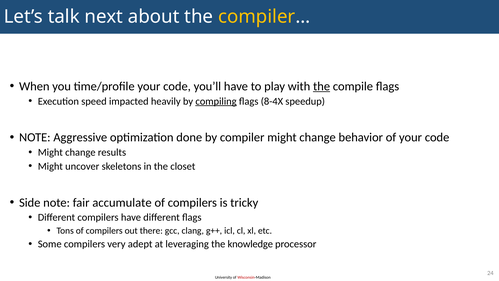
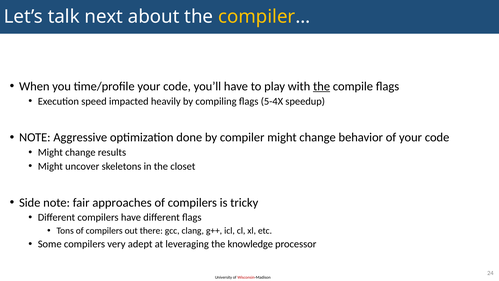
compiling underline: present -> none
8-4X: 8-4X -> 5-4X
accumulate: accumulate -> approaches
